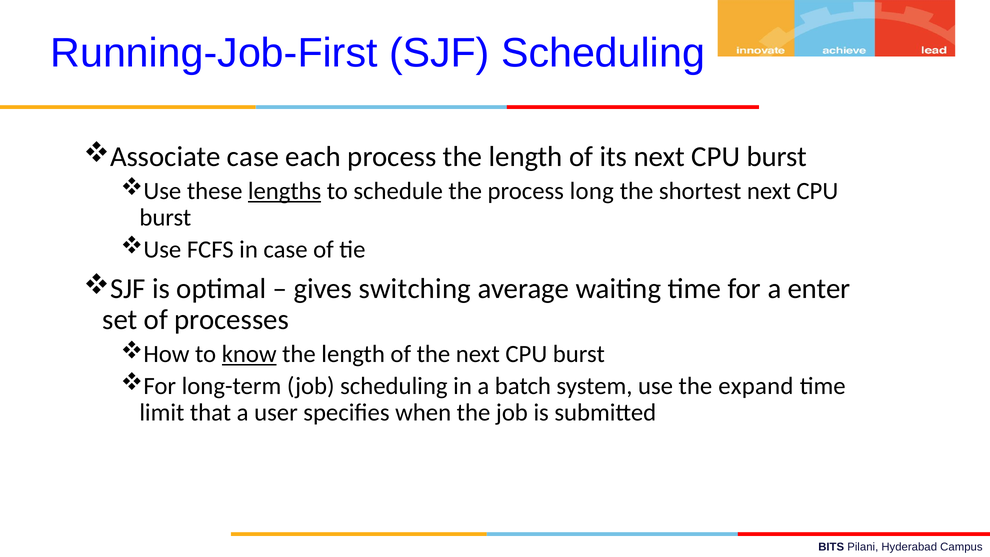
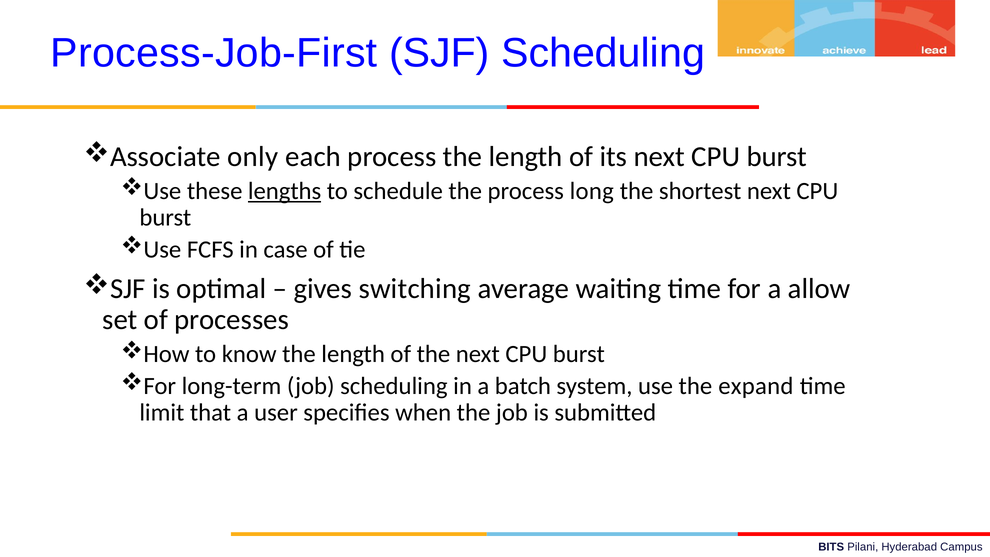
Running-Job-First: Running-Job-First -> Process-Job-First
Associate case: case -> only
enter: enter -> allow
know underline: present -> none
